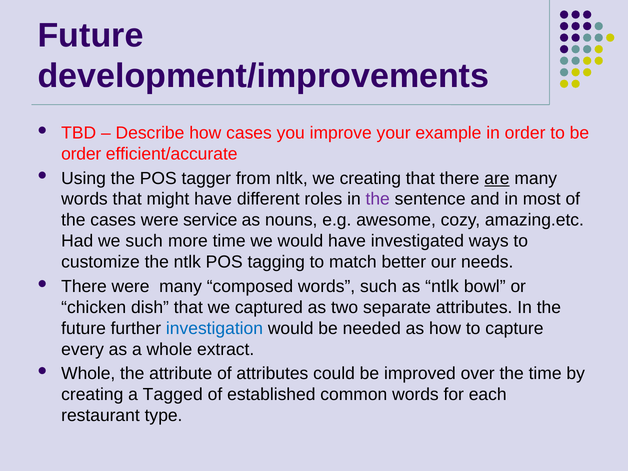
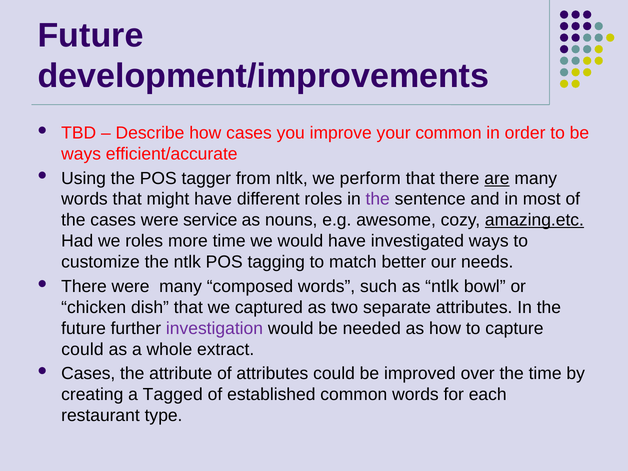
your example: example -> common
order at (81, 154): order -> ways
we creating: creating -> perform
amazing.etc underline: none -> present
we such: such -> roles
investigation colour: blue -> purple
every at (83, 349): every -> could
Whole at (88, 374): Whole -> Cases
